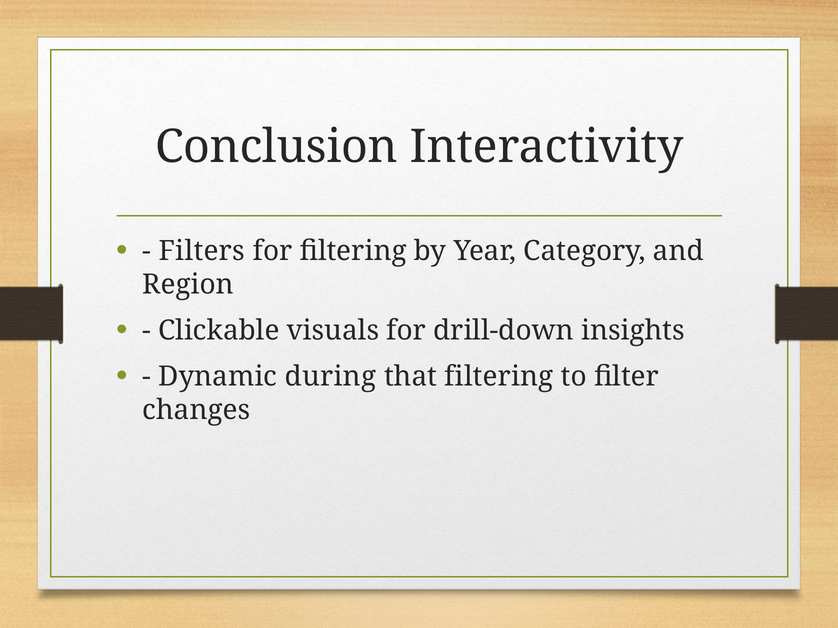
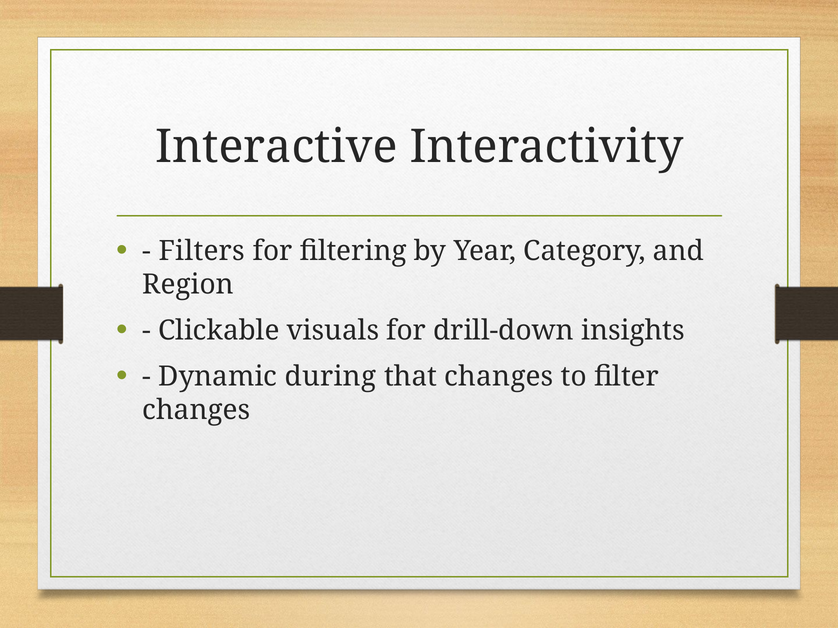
Conclusion: Conclusion -> Interactive
that filtering: filtering -> changes
